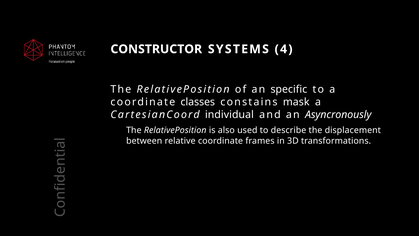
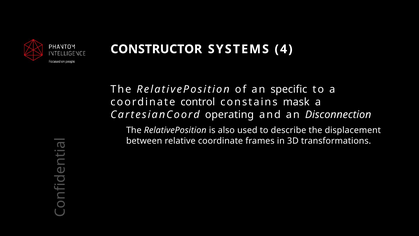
classes: classes -> control
individual: individual -> operating
Asyncronously: Asyncronously -> Disconnection
